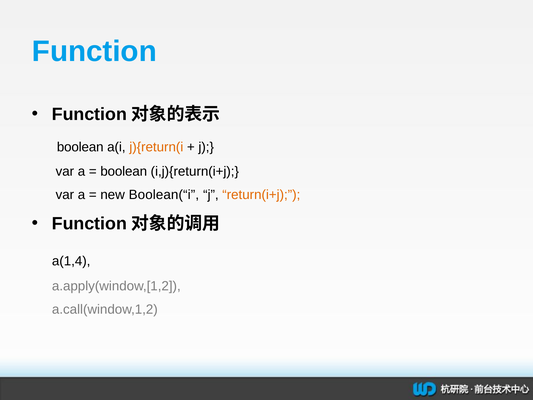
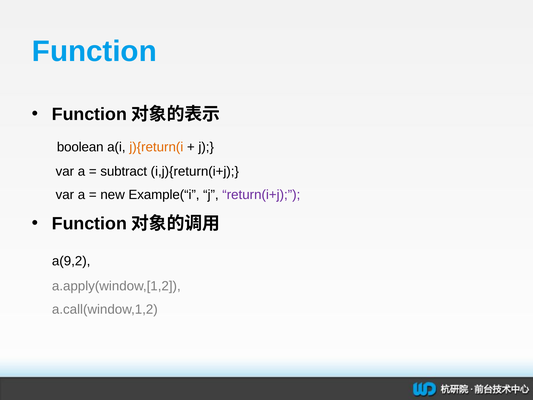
boolean at (124, 171): boolean -> subtract
Boolean(“i: Boolean(“i -> Example(“i
return(i+j colour: orange -> purple
a(1,4: a(1,4 -> a(9,2
